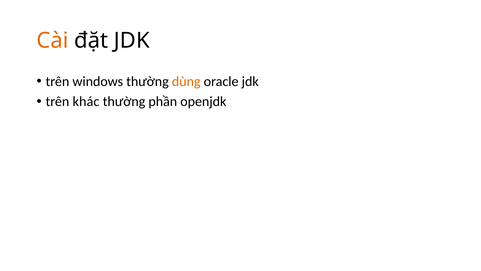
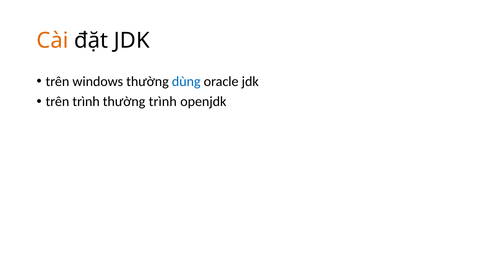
dùng colour: orange -> blue
trên khác: khác -> trình
thường phần: phần -> trình
